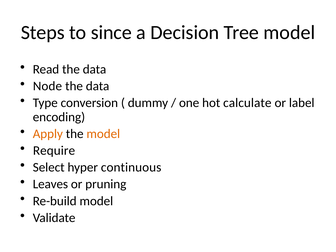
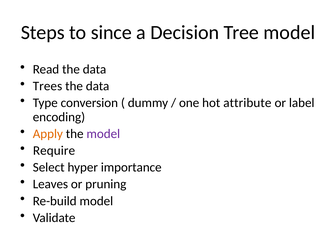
Node: Node -> Trees
calculate: calculate -> attribute
model at (103, 134) colour: orange -> purple
continuous: continuous -> importance
